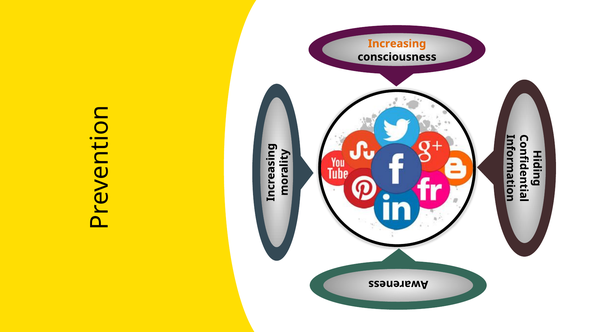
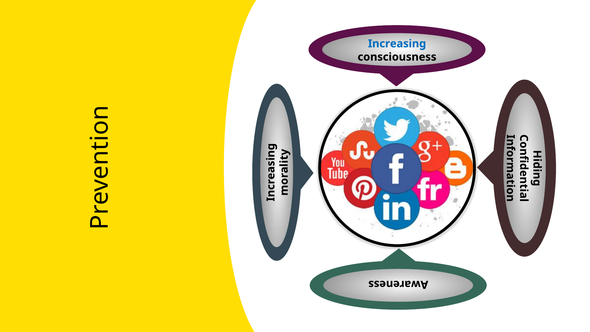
Increasing colour: orange -> blue
